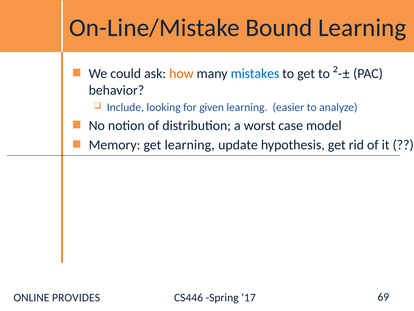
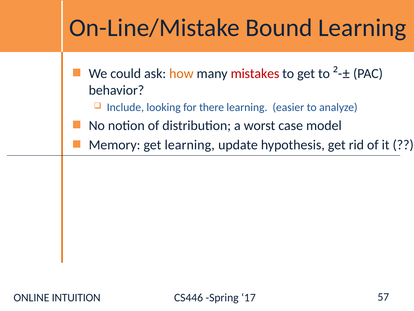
mistakes colour: blue -> red
given: given -> there
PROVIDES: PROVIDES -> INTUITION
69: 69 -> 57
